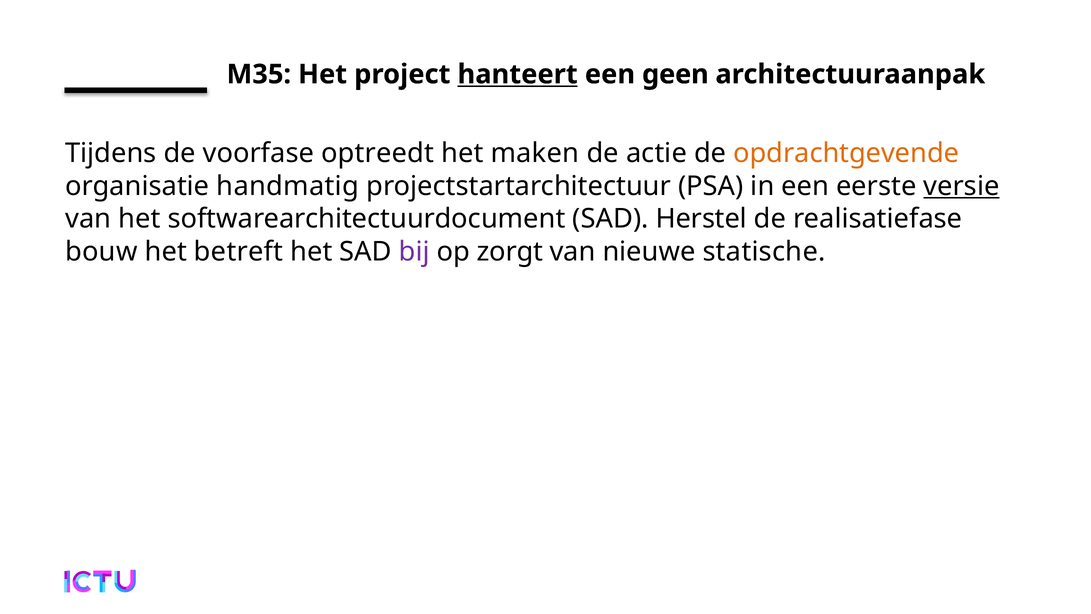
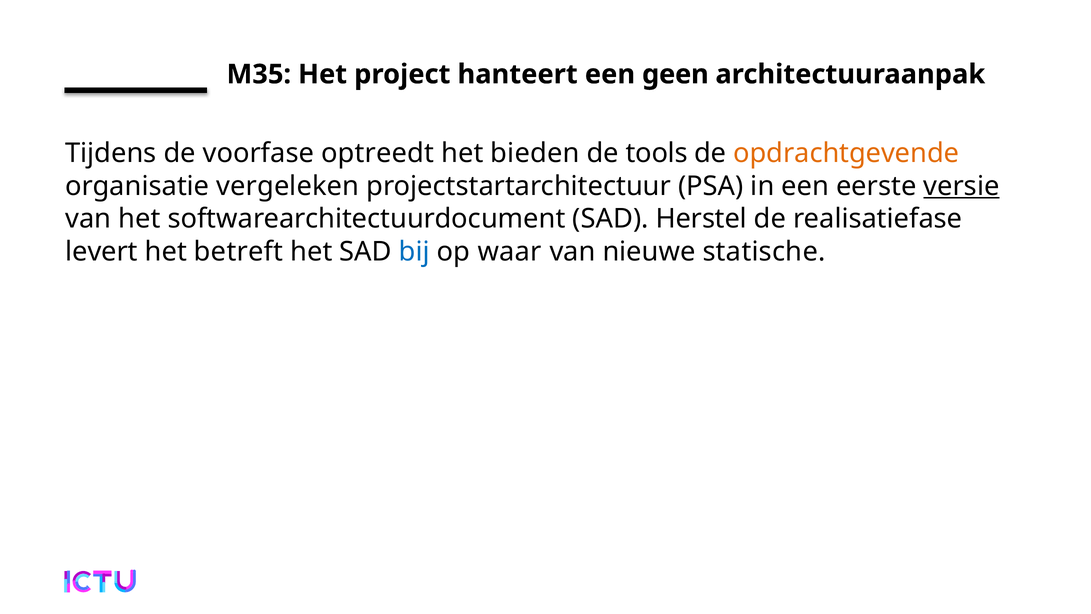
hanteert underline: present -> none
maken: maken -> bieden
actie: actie -> tools
handmatig: handmatig -> vergeleken
bouw: bouw -> levert
bij colour: purple -> blue
zorgt: zorgt -> waar
